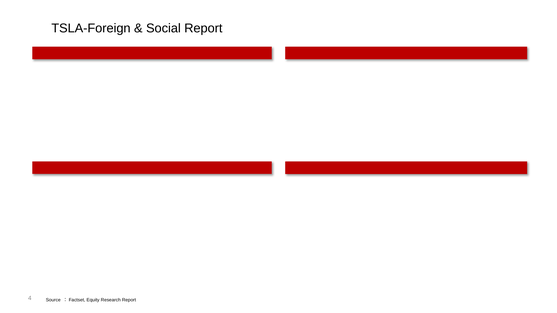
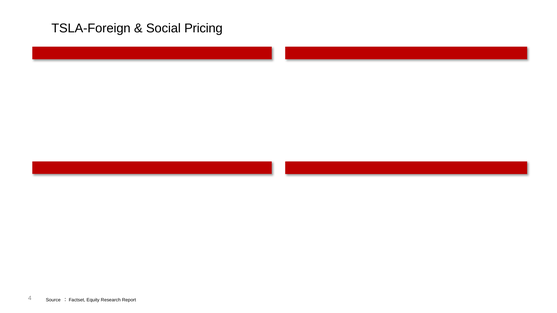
Social Report: Report -> Pricing
